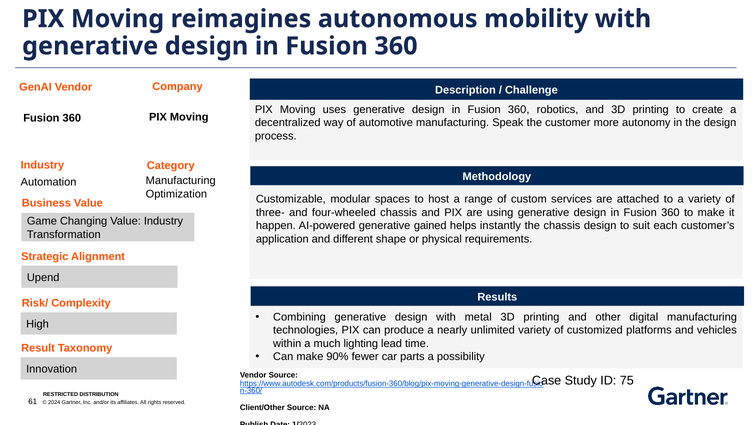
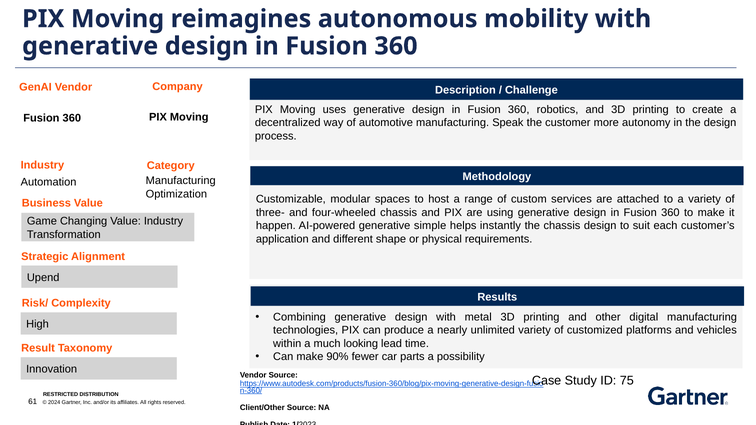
gained: gained -> simple
lighting: lighting -> looking
